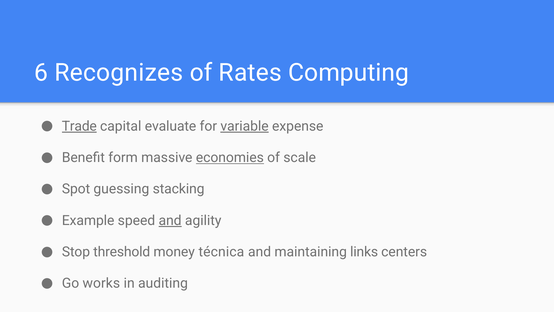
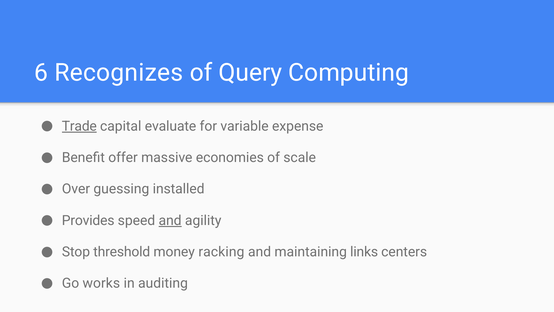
Rates: Rates -> Query
variable underline: present -> none
form: form -> offer
economies underline: present -> none
Spot: Spot -> Over
stacking: stacking -> installed
Example: Example -> Provides
técnica: técnica -> racking
